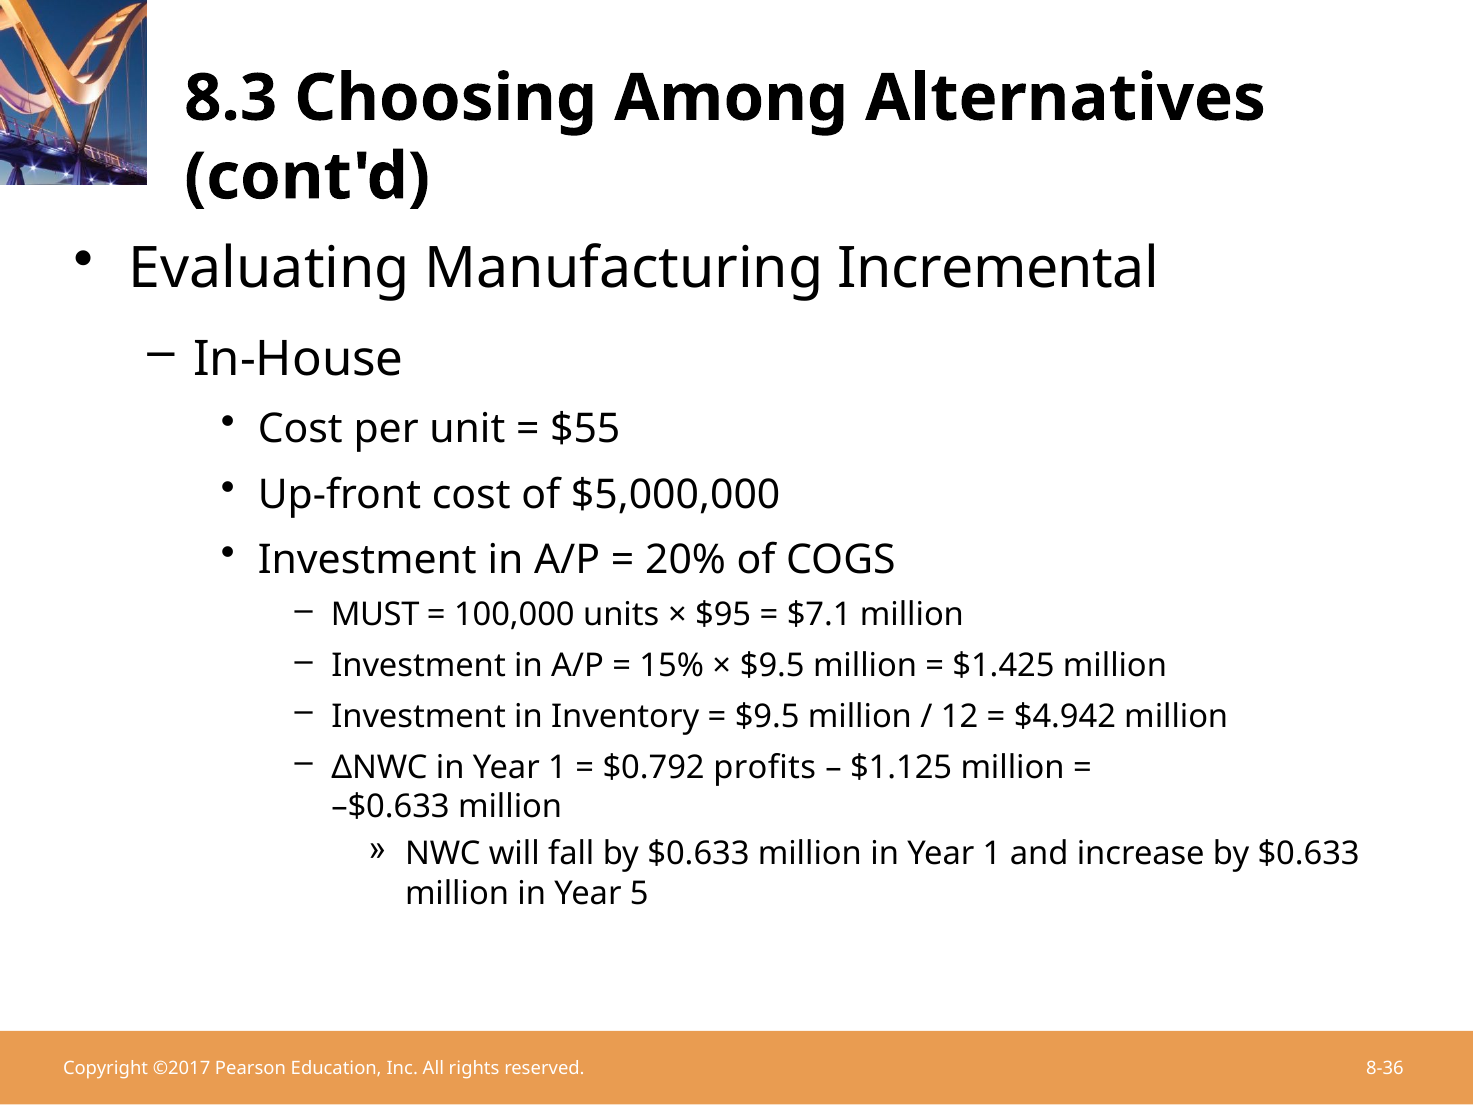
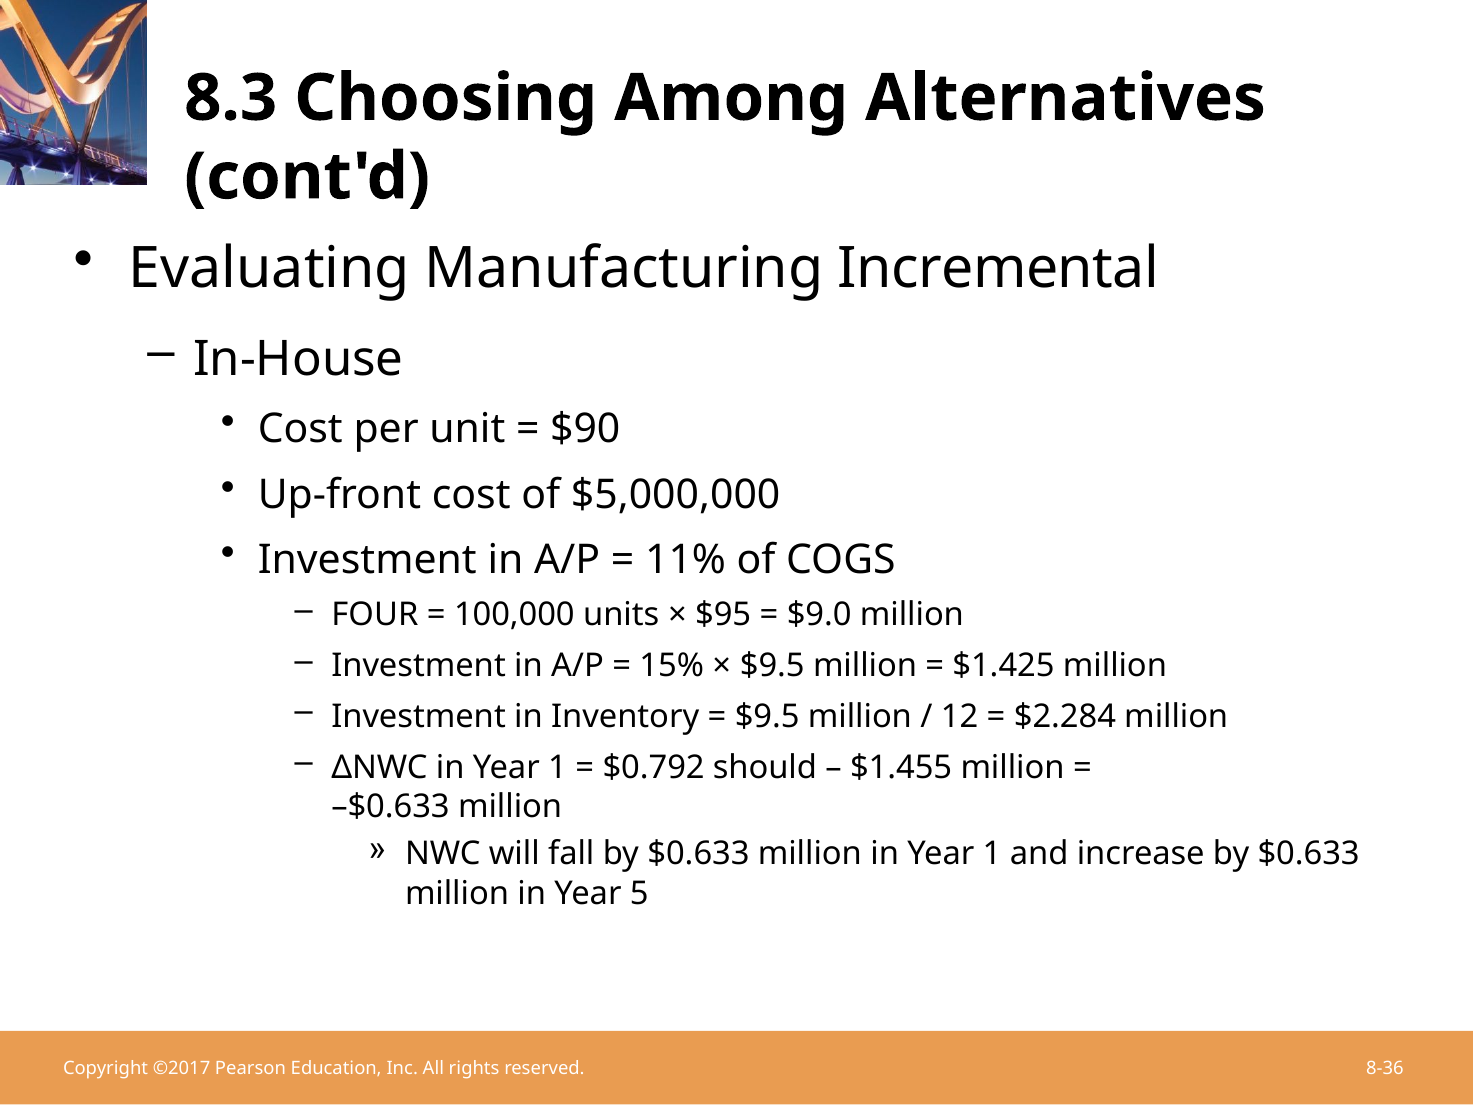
$55: $55 -> $90
20%: 20% -> 11%
MUST: MUST -> FOUR
$7.1: $7.1 -> $9.0
$4.942: $4.942 -> $2.284
profits: profits -> should
$1.125: $1.125 -> $1.455
